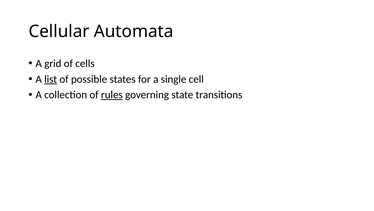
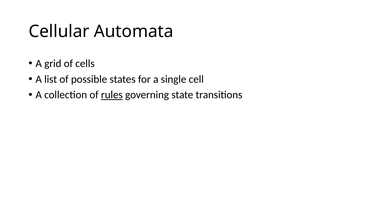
list underline: present -> none
